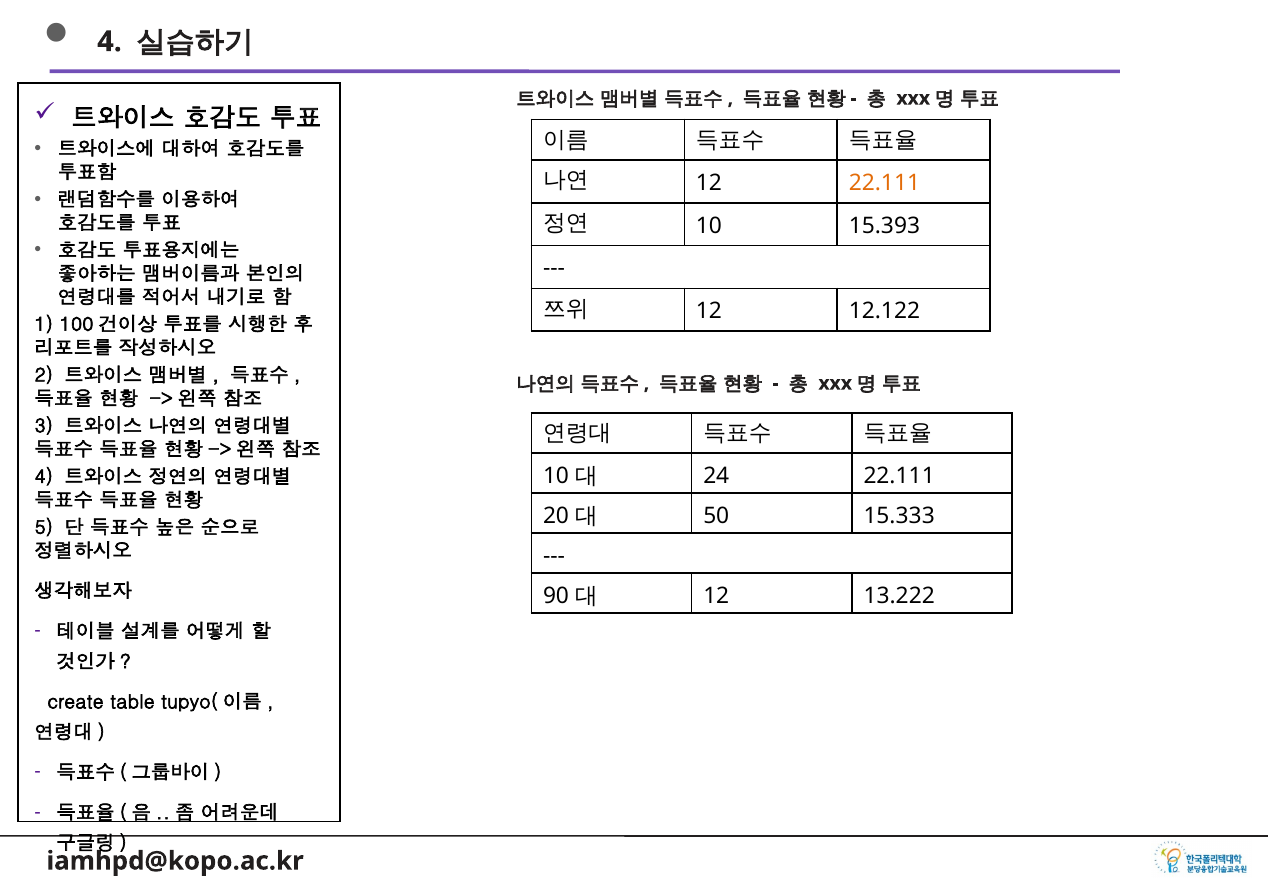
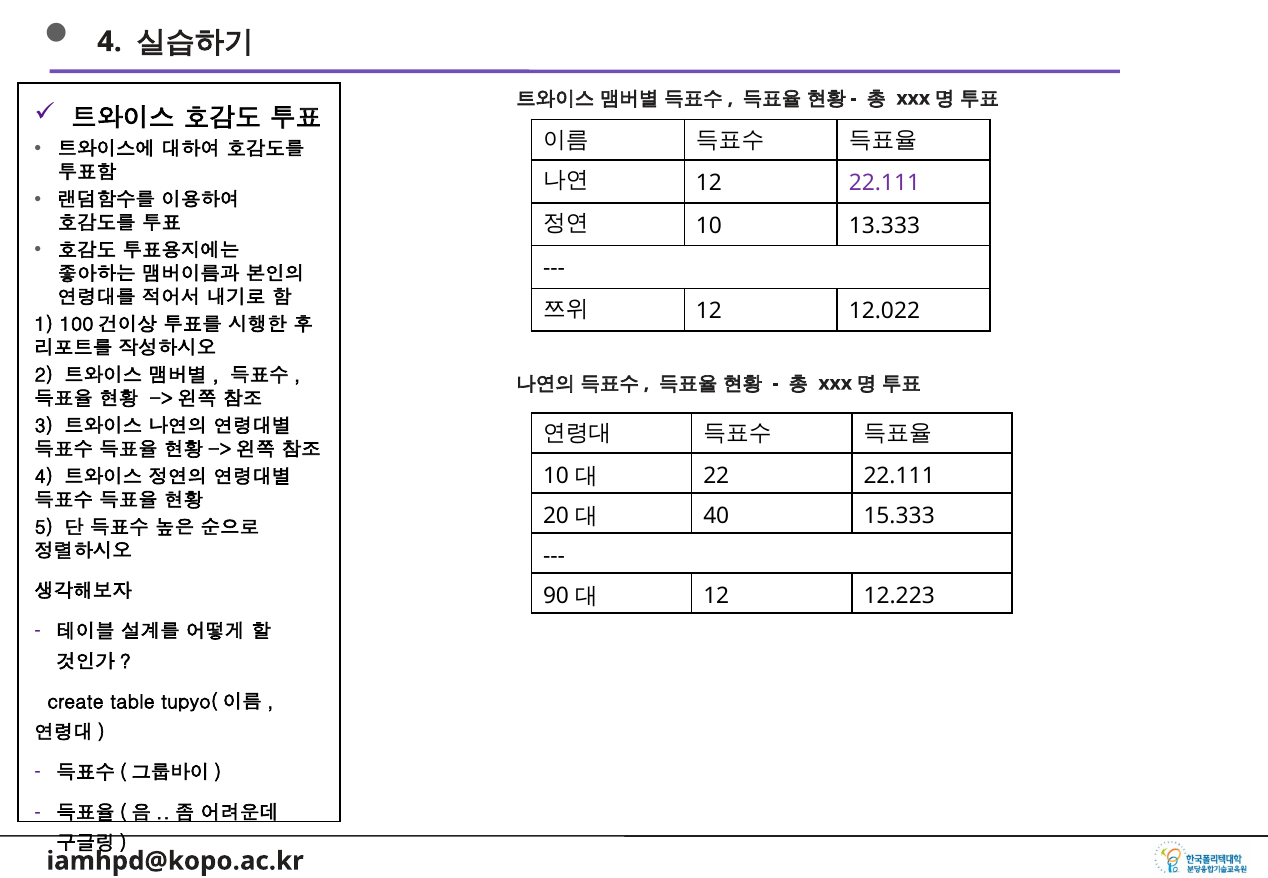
22.111 at (884, 183) colour: orange -> purple
15.393: 15.393 -> 13.333
12.122: 12.122 -> 12.022
24: 24 -> 22
50: 50 -> 40
13.222: 13.222 -> 12.223
